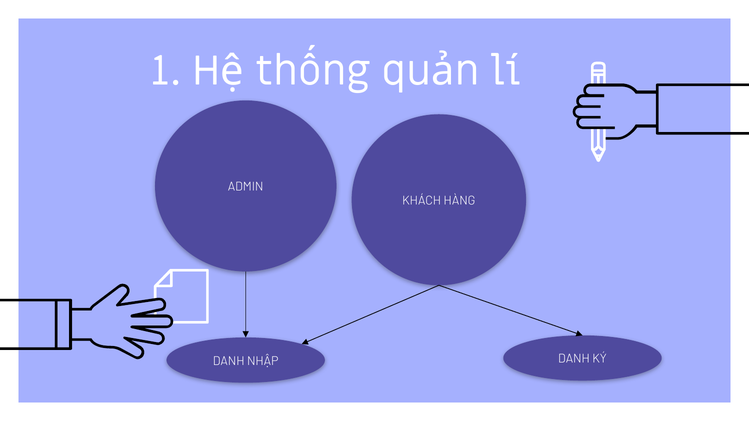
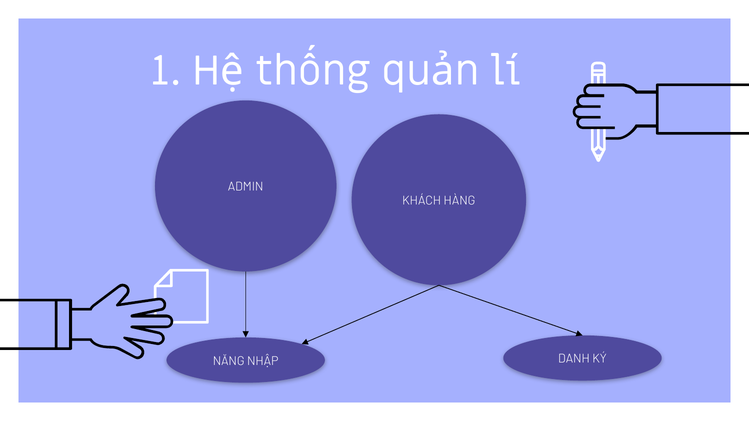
DANH at (229, 361): DANH -> NĂNG
